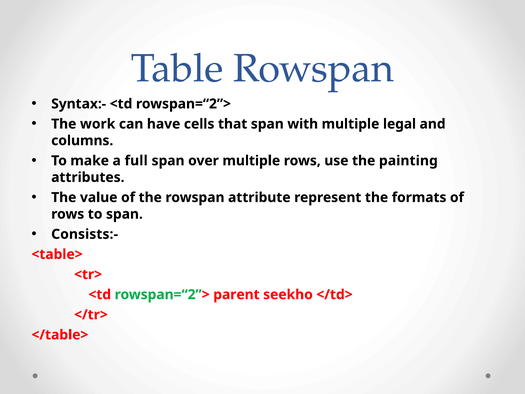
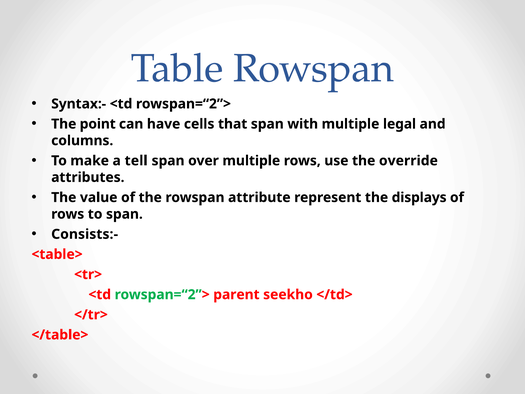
work: work -> point
full: full -> tell
painting: painting -> override
formats: formats -> displays
